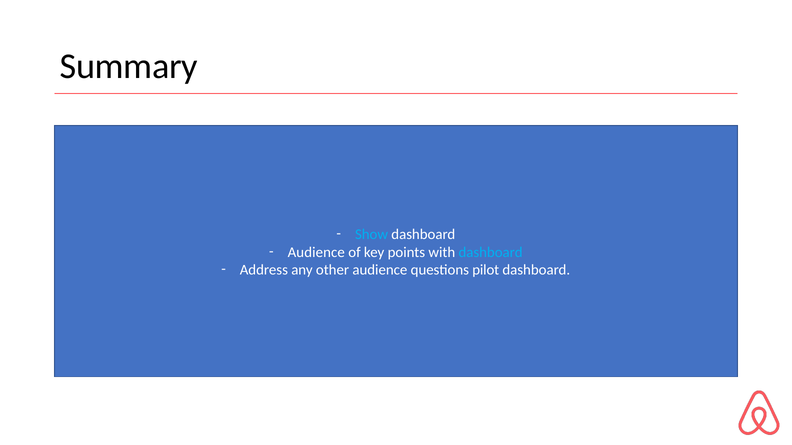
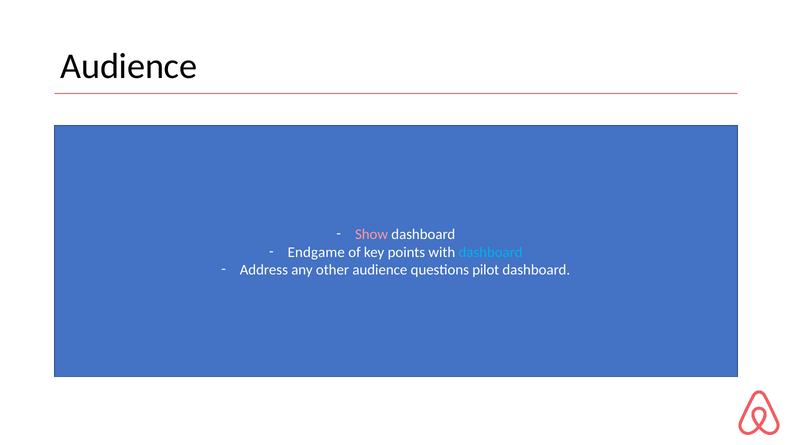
Summary at (129, 67): Summary -> Audience
Show colour: light blue -> pink
Audience at (316, 252): Audience -> Endgame
